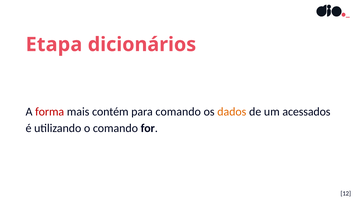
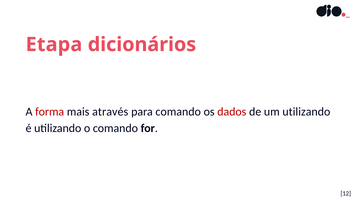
contém: contém -> através
dados colour: orange -> red
um acessados: acessados -> utilizando
